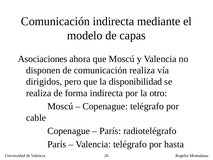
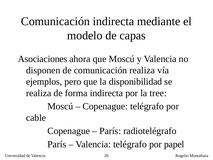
dirigidos: dirigidos -> ejemplos
otro: otro -> tree
hasta: hasta -> papel
